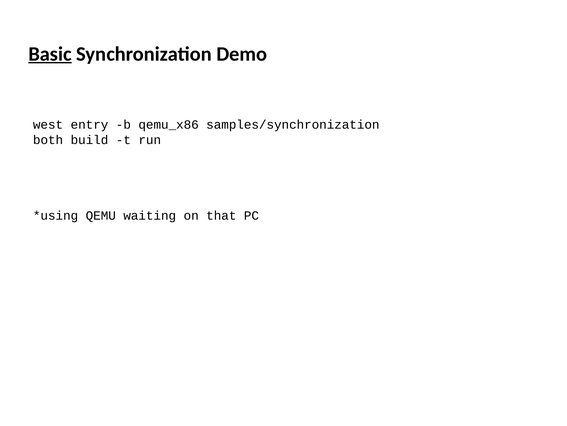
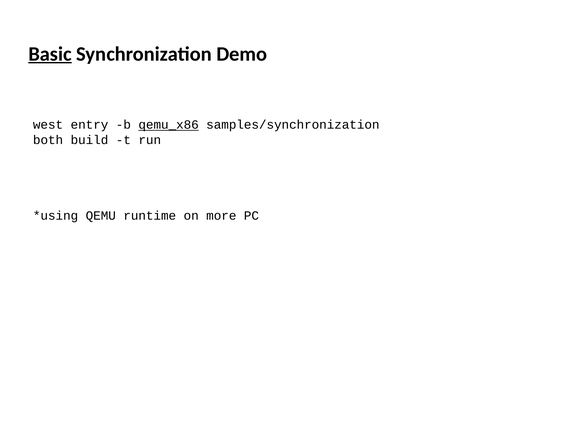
qemu_x86 underline: none -> present
waiting: waiting -> runtime
that: that -> more
